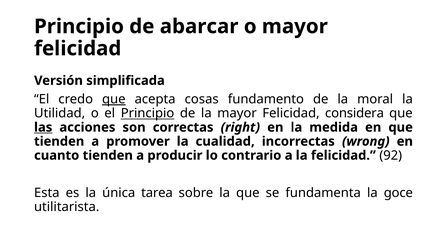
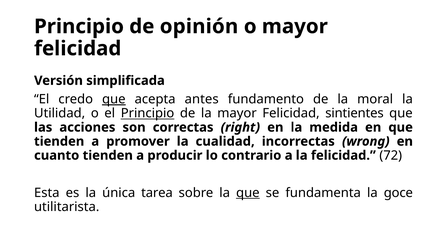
abarcar: abarcar -> opinión
cosas: cosas -> antes
considera: considera -> sintientes
las underline: present -> none
92: 92 -> 72
que at (248, 193) underline: none -> present
